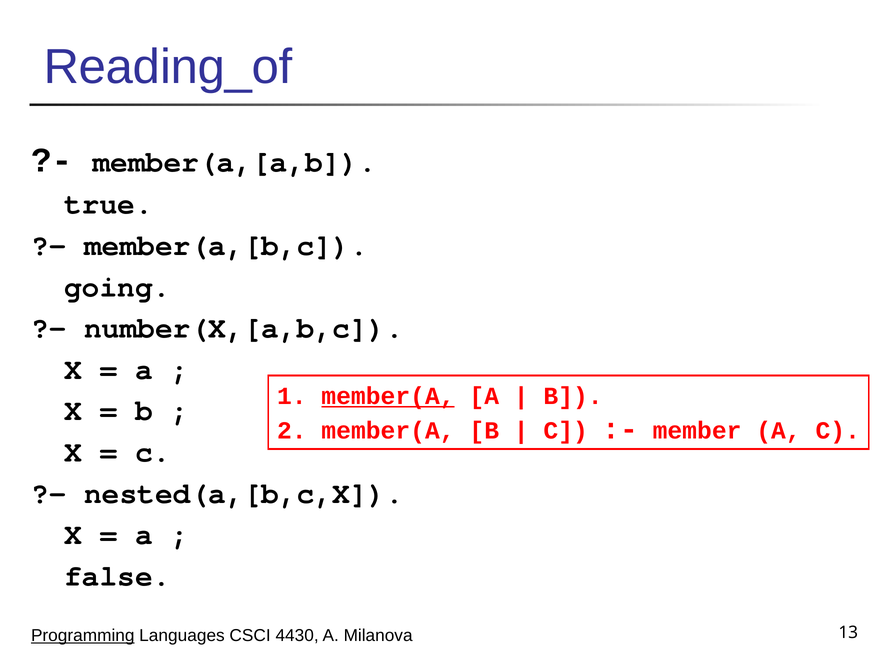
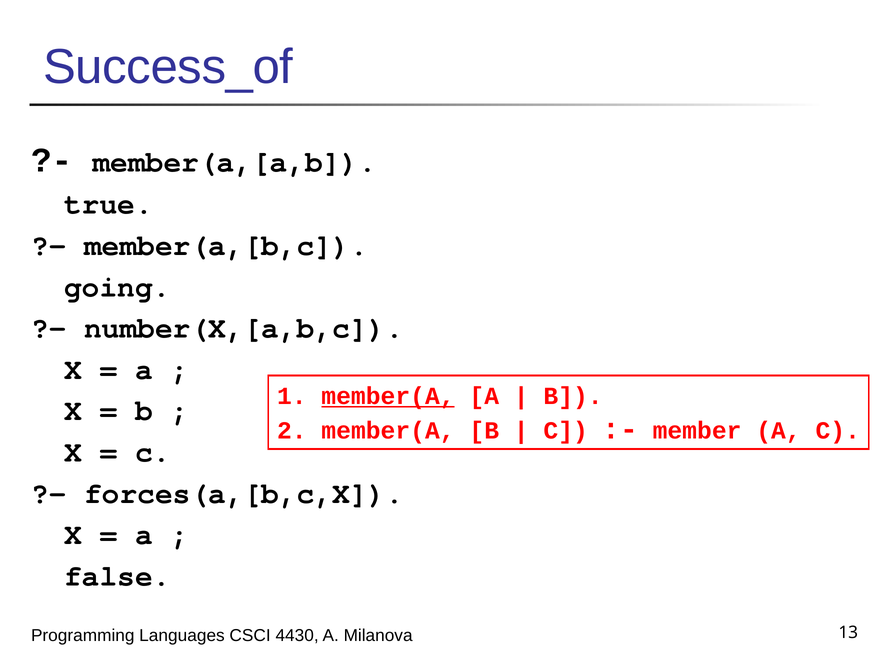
Reading_of: Reading_of -> Success_of
nested(a,[b,c,X: nested(a,[b,c,X -> forces(a,[b,c,X
Programming underline: present -> none
